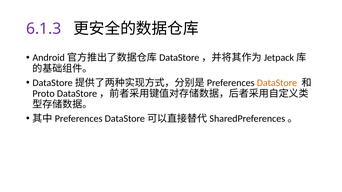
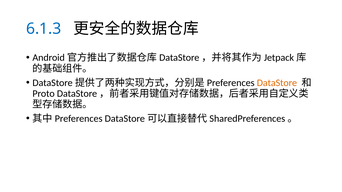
6.1.3 colour: purple -> blue
